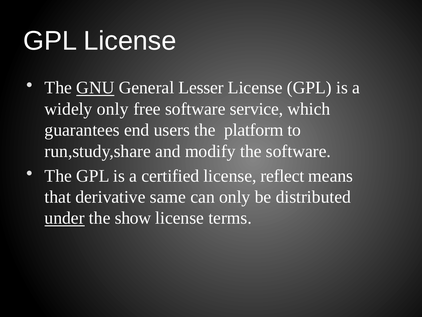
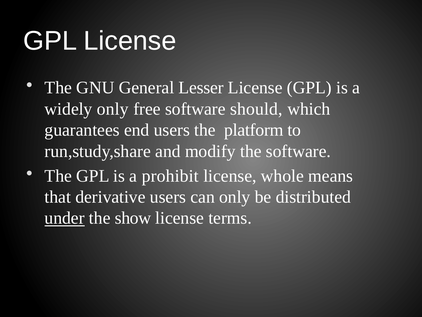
GNU underline: present -> none
service: service -> should
certified: certified -> prohibit
reflect: reflect -> whole
derivative same: same -> users
